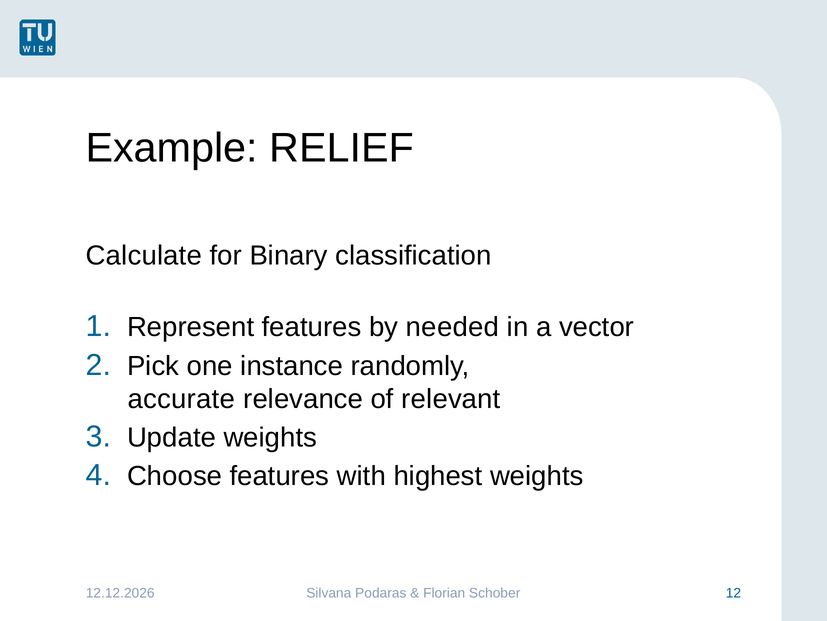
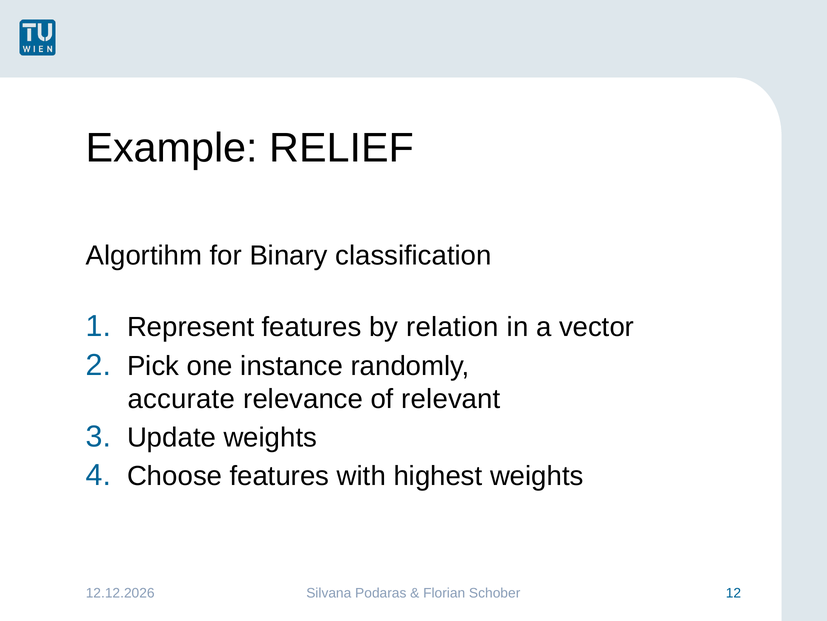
Calculate: Calculate -> Algortihm
needed: needed -> relation
